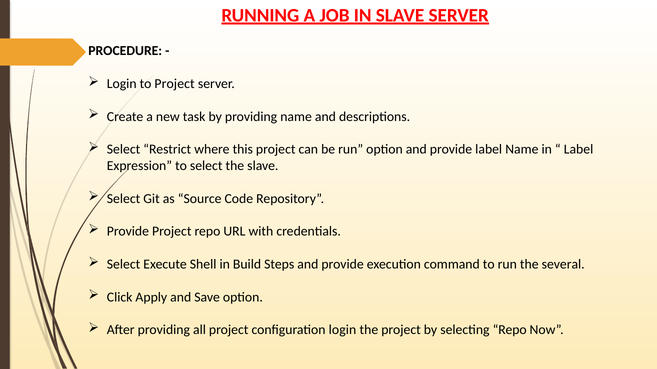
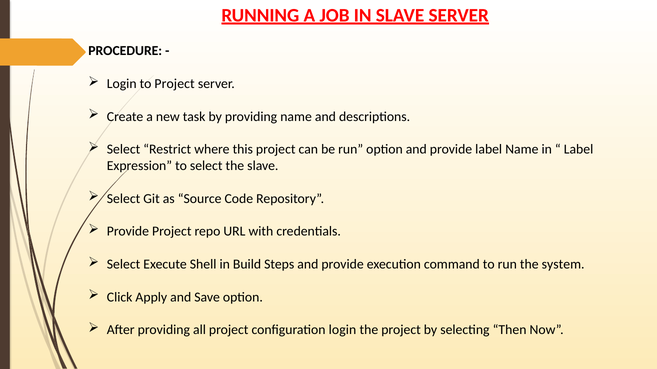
several: several -> system
selecting Repo: Repo -> Then
